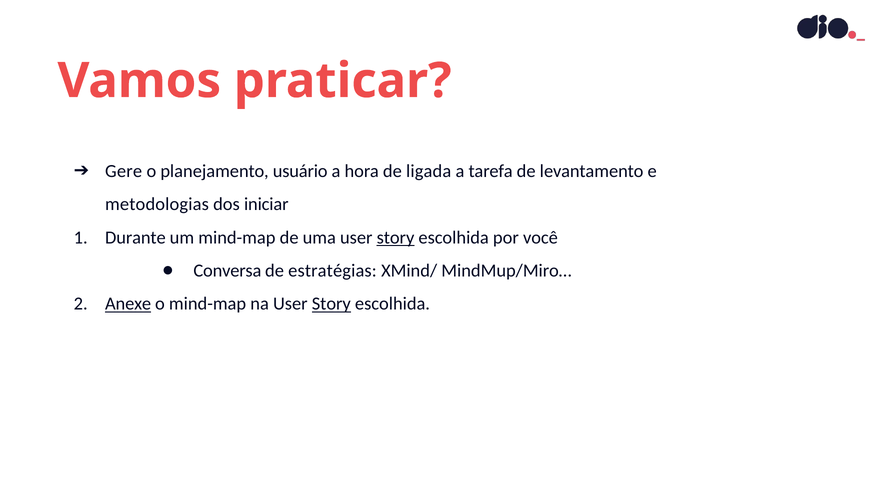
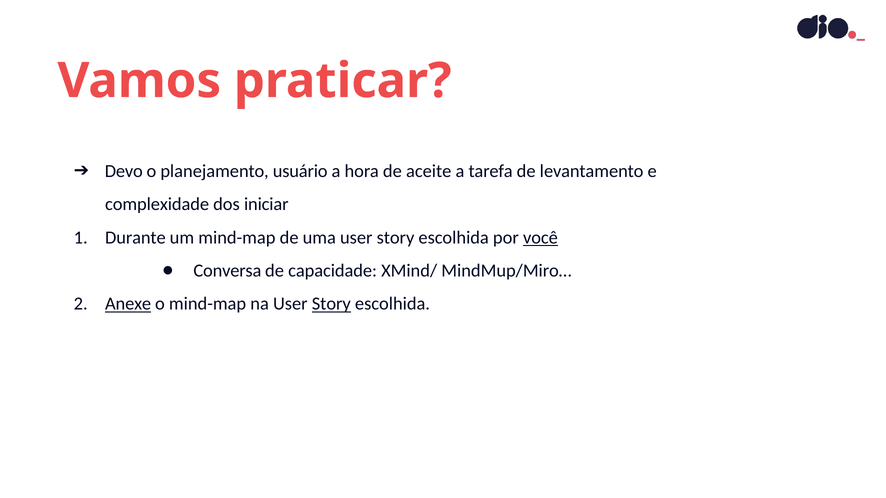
Gere: Gere -> Devo
ligada: ligada -> aceite
metodologias: metodologias -> complexidade
story at (395, 238) underline: present -> none
você underline: none -> present
estratégias: estratégias -> capacidade
